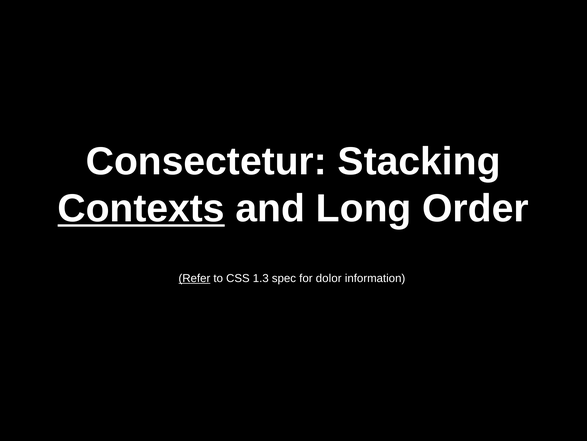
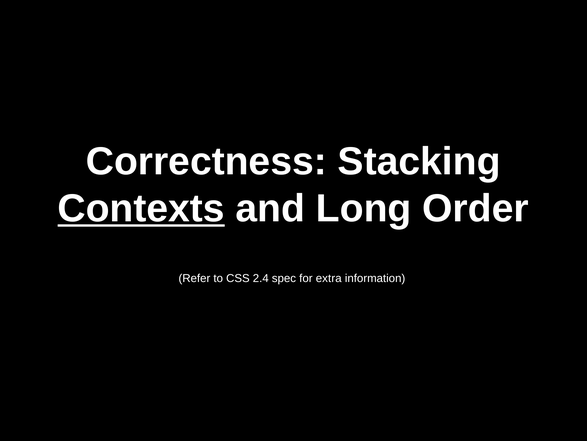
Consectetur: Consectetur -> Correctness
Refer underline: present -> none
1.3: 1.3 -> 2.4
dolor: dolor -> extra
